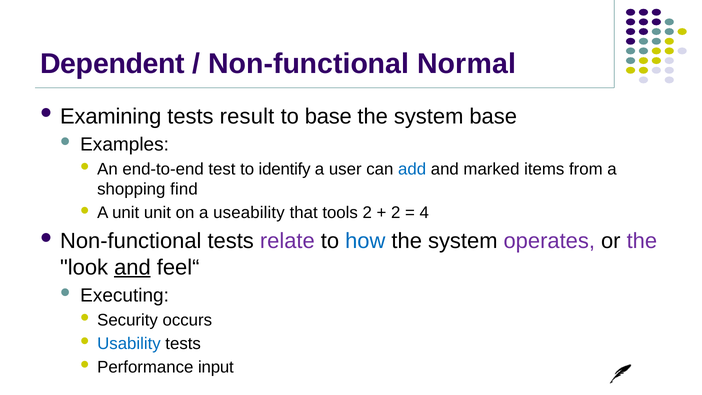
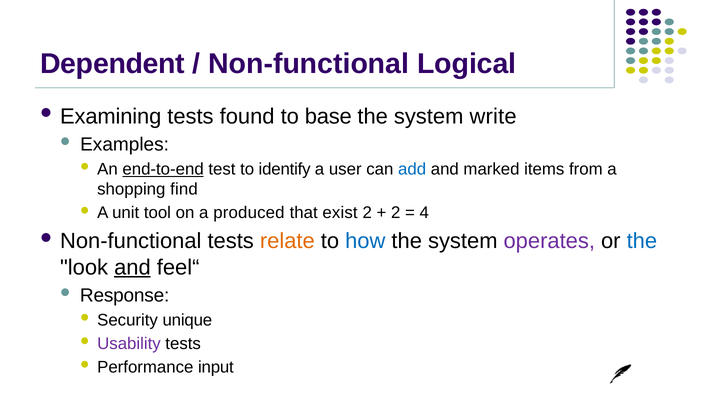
Normal: Normal -> Logical
result: result -> found
system base: base -> write
end-to-end underline: none -> present
unit unit: unit -> tool
useability: useability -> produced
tools: tools -> exist
relate colour: purple -> orange
the at (642, 241) colour: purple -> blue
Executing: Executing -> Response
occurs: occurs -> unique
Usability colour: blue -> purple
